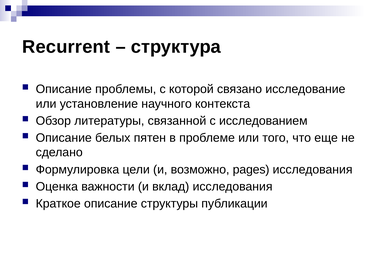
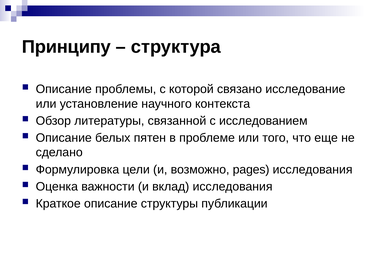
Recurrent: Recurrent -> Принципу
